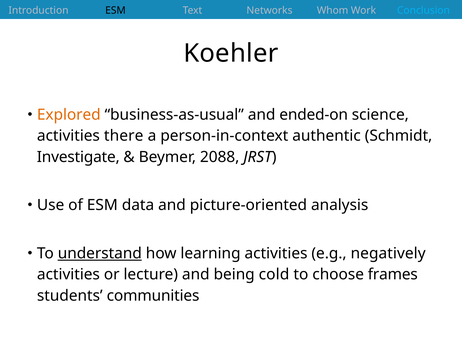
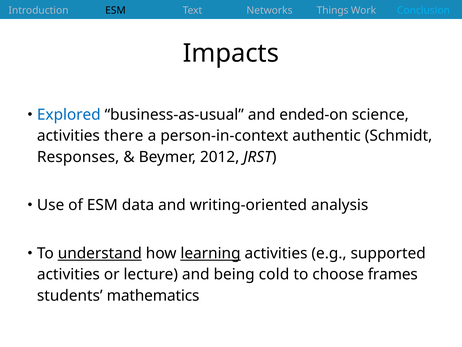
Whom: Whom -> Things
Koehler: Koehler -> Impacts
Explored colour: orange -> blue
Investigate: Investigate -> Responses
2088: 2088 -> 2012
picture-oriented: picture-oriented -> writing-oriented
learning underline: none -> present
negatively: negatively -> supported
communities: communities -> mathematics
